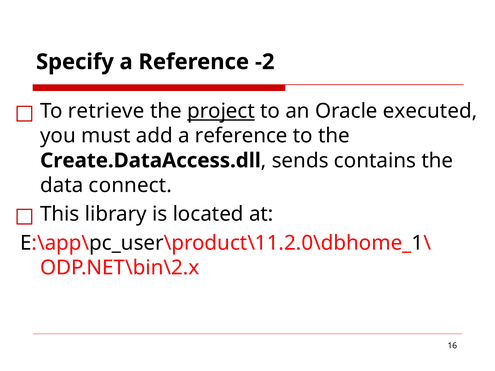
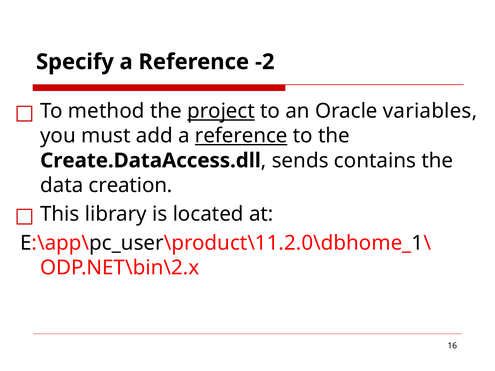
retrieve: retrieve -> method
executed: executed -> variables
reference at (241, 136) underline: none -> present
connect: connect -> creation
